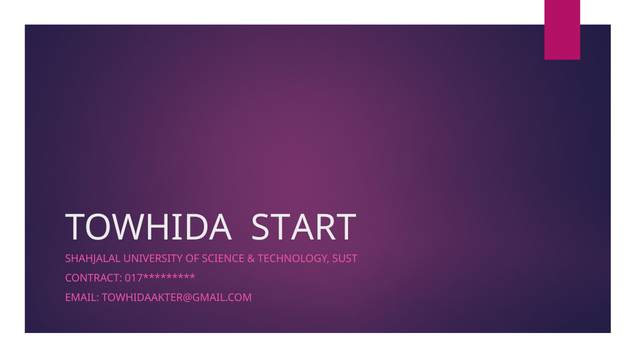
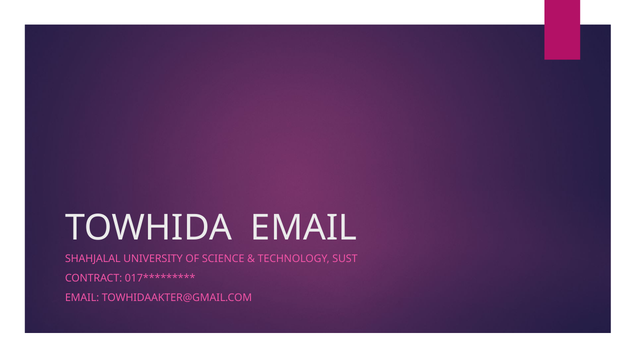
TOWHIDA START: START -> EMAIL
